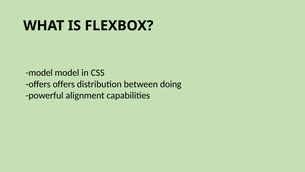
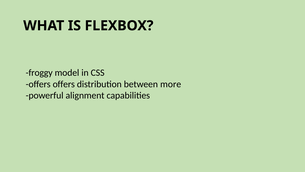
model at (39, 72): model -> froggy
doing: doing -> more
